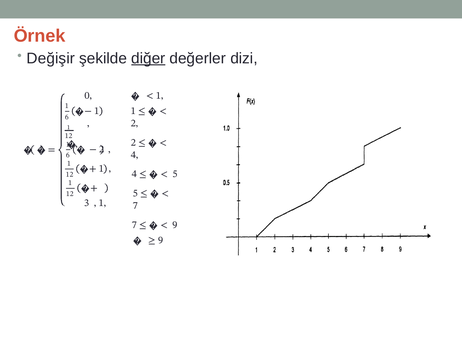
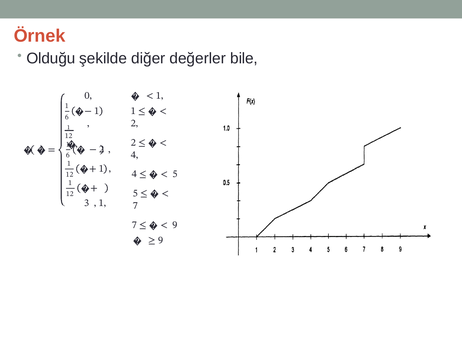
Değişir: Değişir -> Olduğu
diğer underline: present -> none
dizi: dizi -> bile
